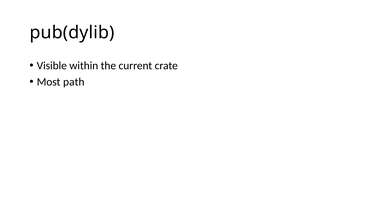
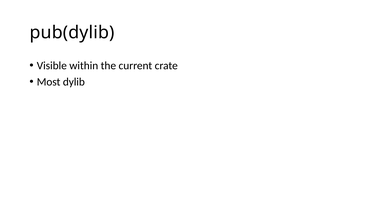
path: path -> dylib
